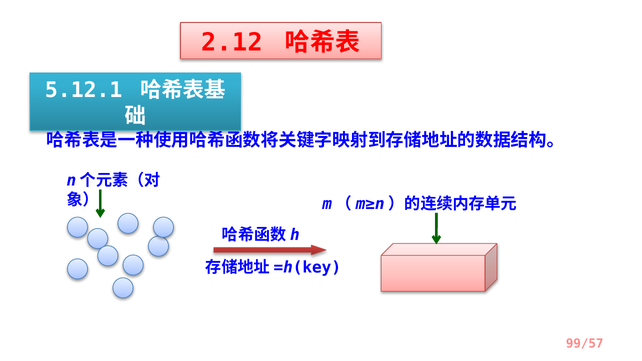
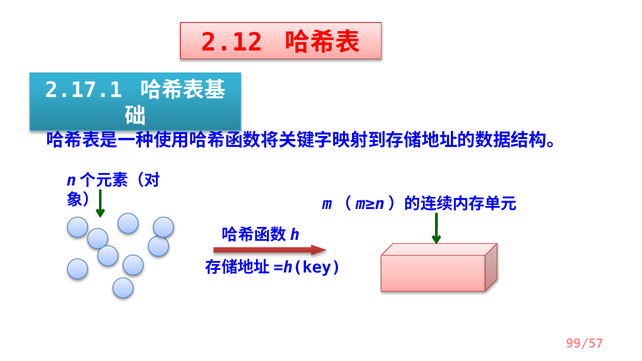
5.12.1: 5.12.1 -> 2.17.1
